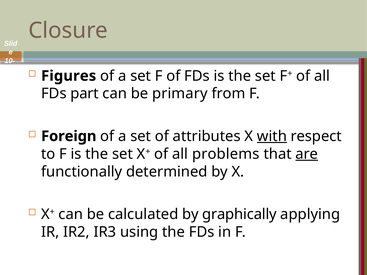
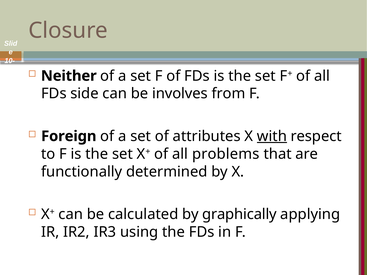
Figures: Figures -> Neither
part: part -> side
primary: primary -> involves
are underline: present -> none
